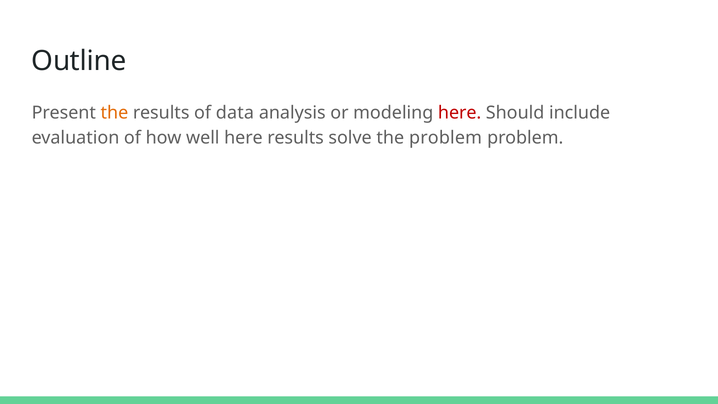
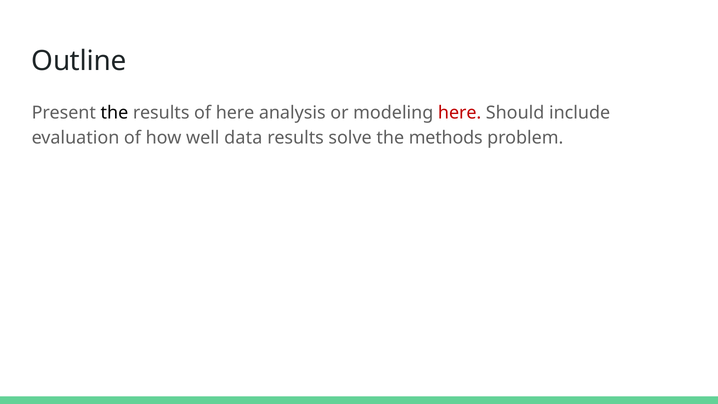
the at (114, 113) colour: orange -> black
of data: data -> here
well here: here -> data
the problem: problem -> methods
